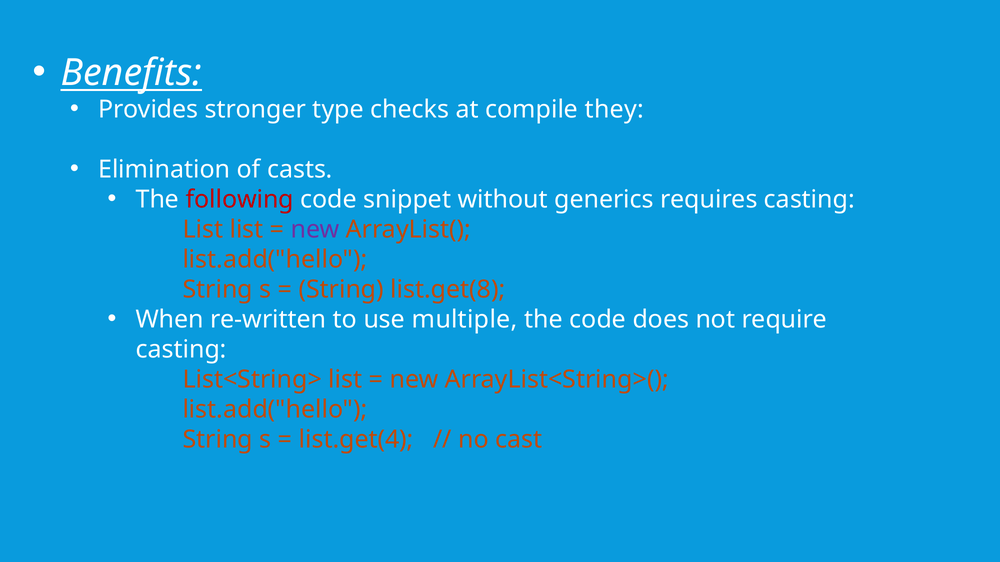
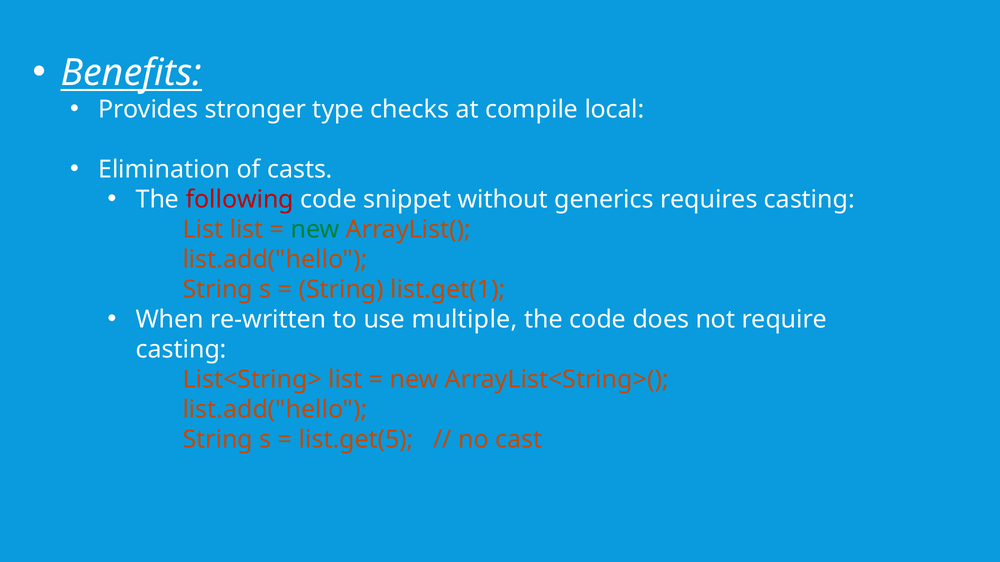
they: they -> local
new at (315, 230) colour: purple -> green
list.get(8: list.get(8 -> list.get(1
list.get(4: list.get(4 -> list.get(5
